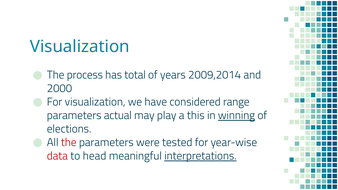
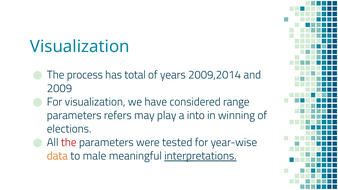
2000: 2000 -> 2009
actual: actual -> refers
this: this -> into
winning underline: present -> none
data colour: red -> orange
head: head -> male
